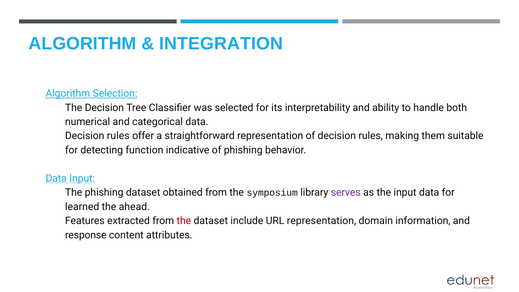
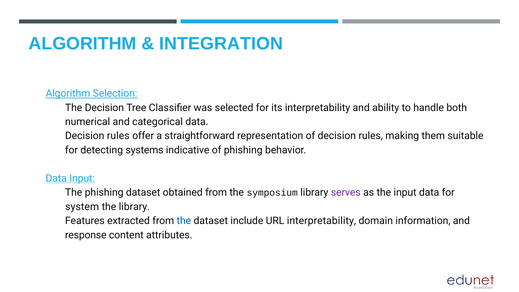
function: function -> systems
learned: learned -> system
the ahead: ahead -> library
the at (184, 221) colour: red -> blue
URL representation: representation -> interpretability
